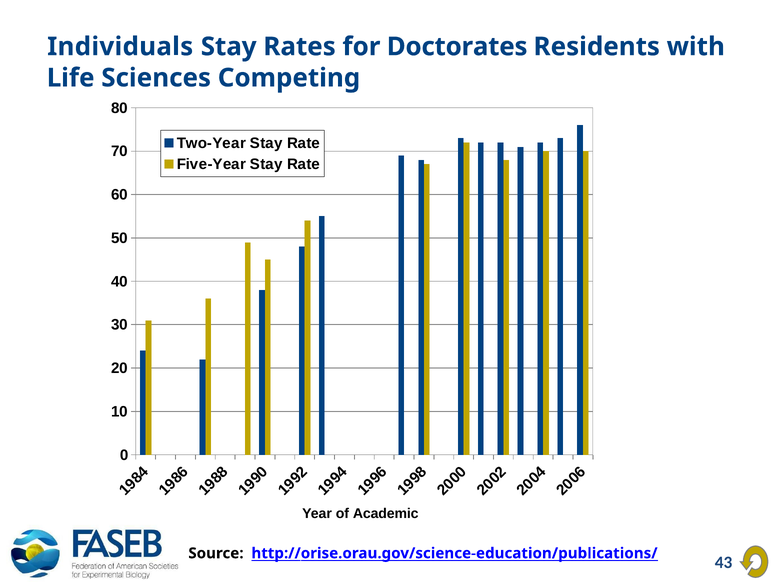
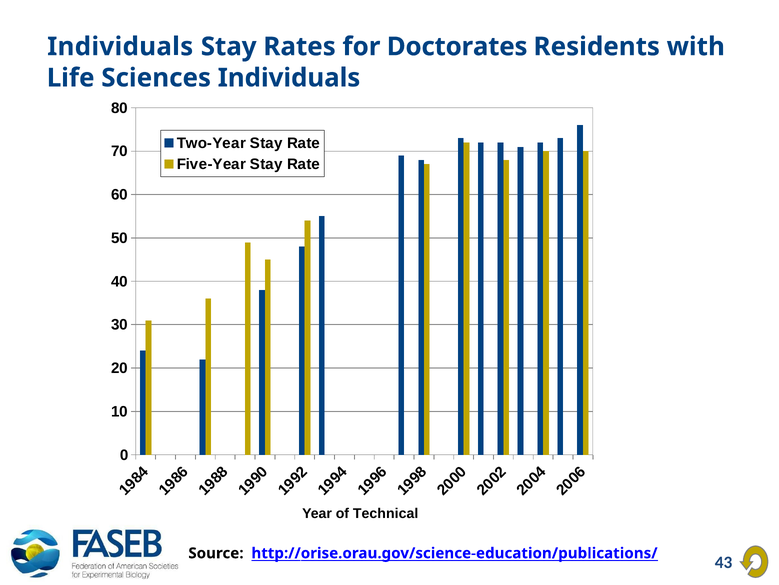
Sciences Competing: Competing -> Individuals
Academic: Academic -> Technical
